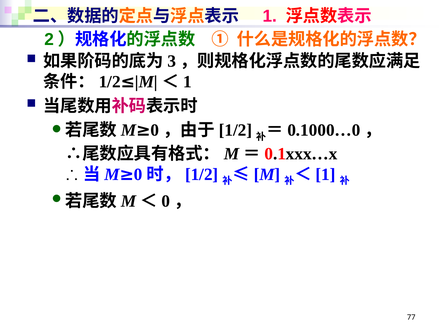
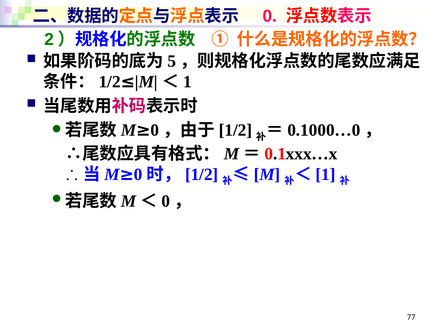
1 at (270, 16): 1 -> 0
3: 3 -> 5
